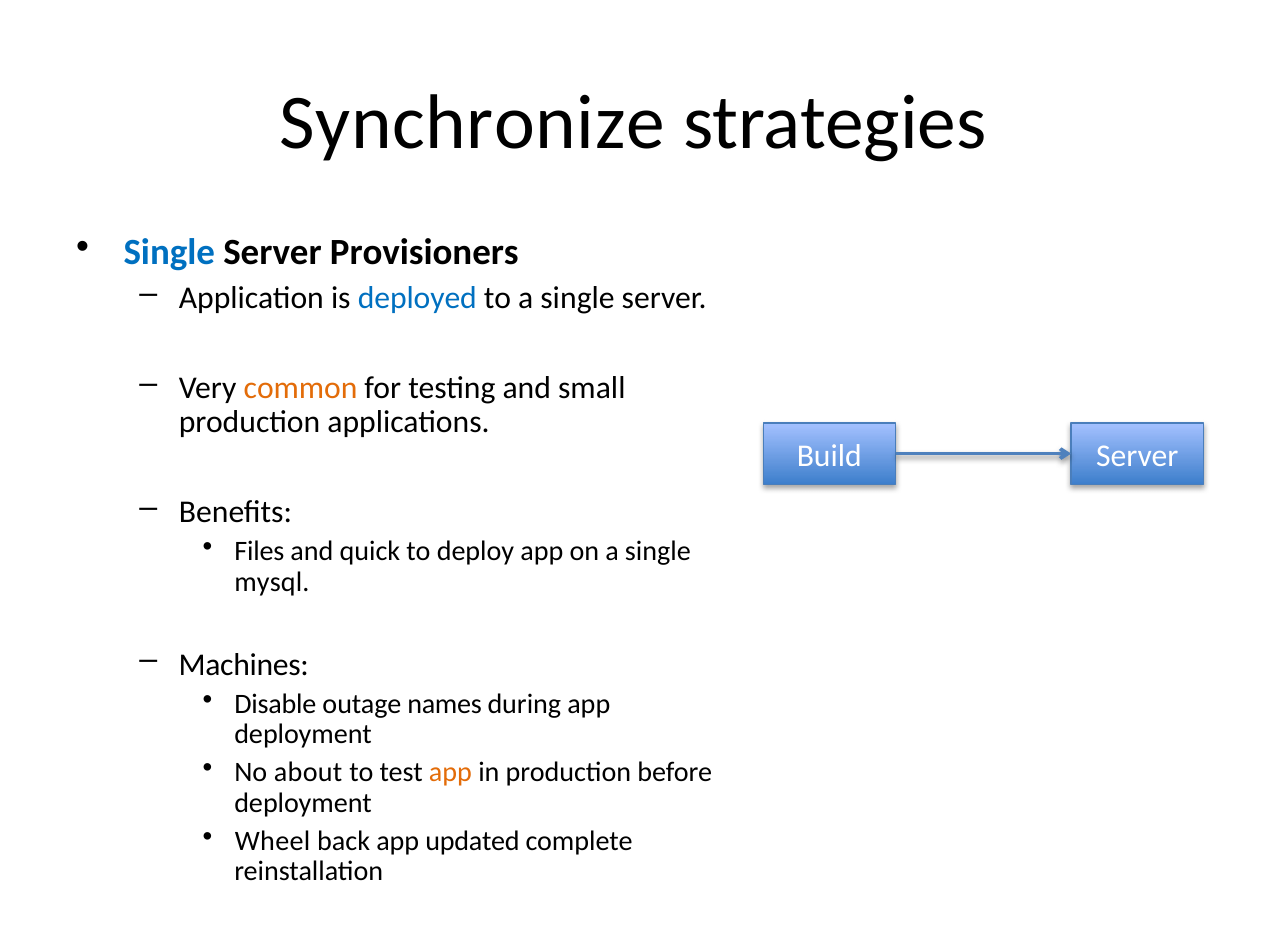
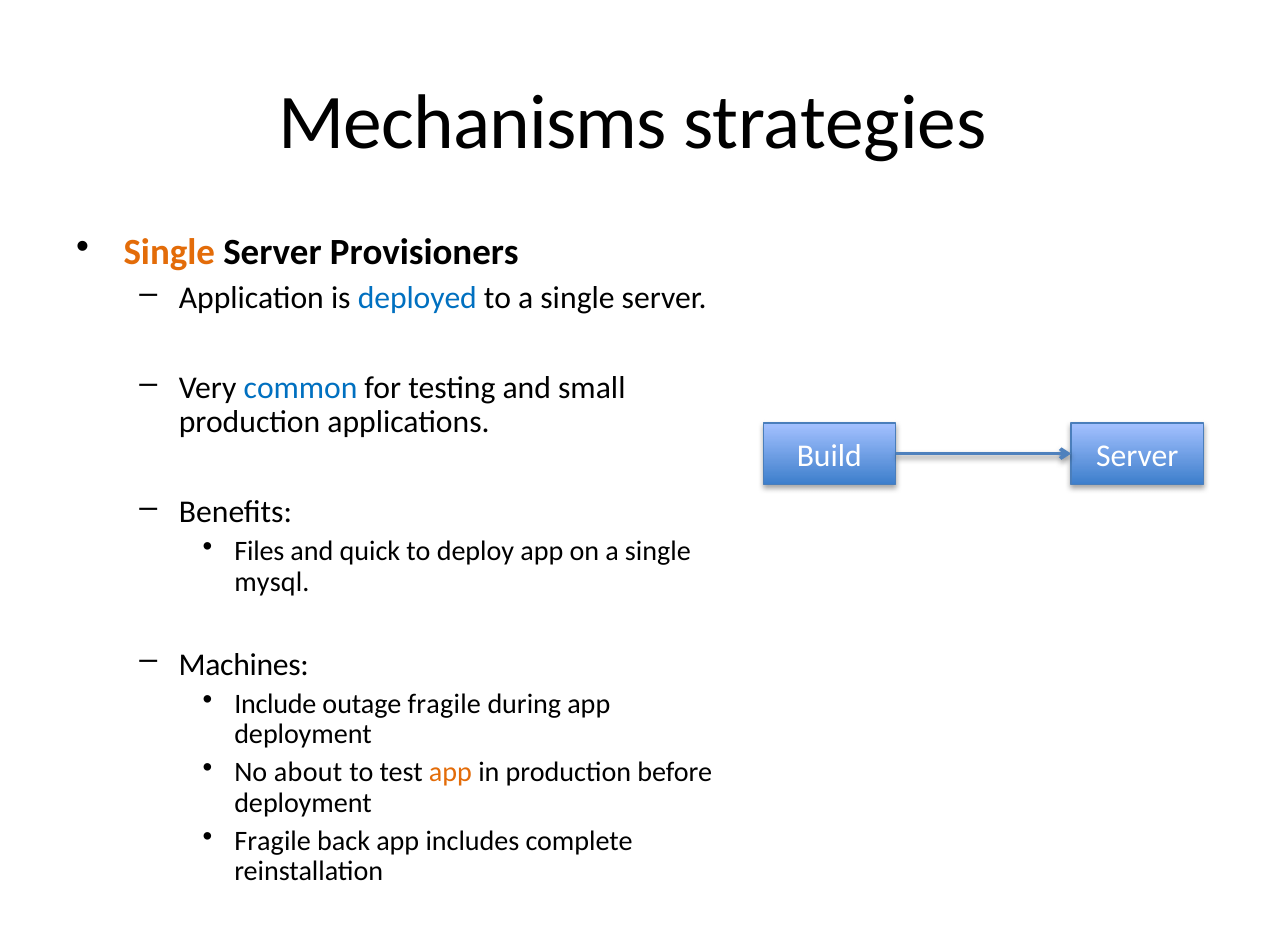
Synchronize: Synchronize -> Mechanisms
Single at (169, 253) colour: blue -> orange
common colour: orange -> blue
Disable: Disable -> Include
outage names: names -> fragile
Wheel at (273, 841): Wheel -> Fragile
updated: updated -> includes
